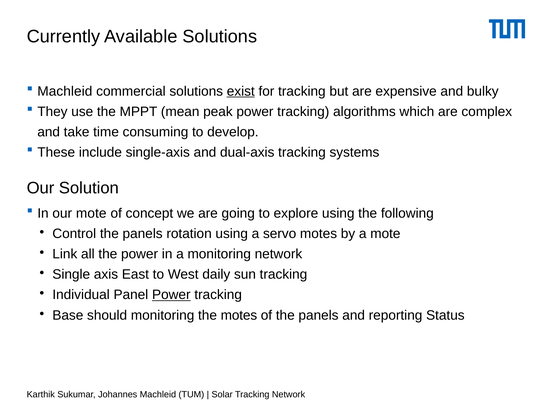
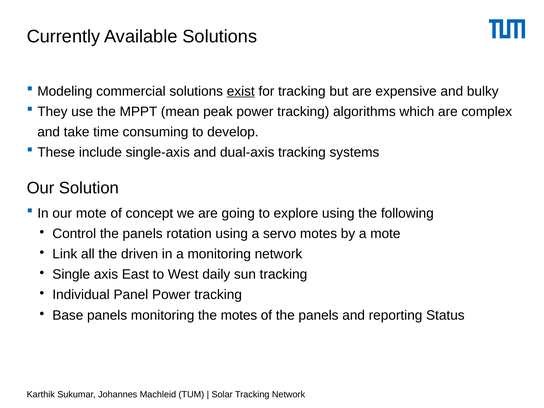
Machleid at (65, 91): Machleid -> Modeling
the power: power -> driven
Power at (171, 295) underline: present -> none
Base should: should -> panels
